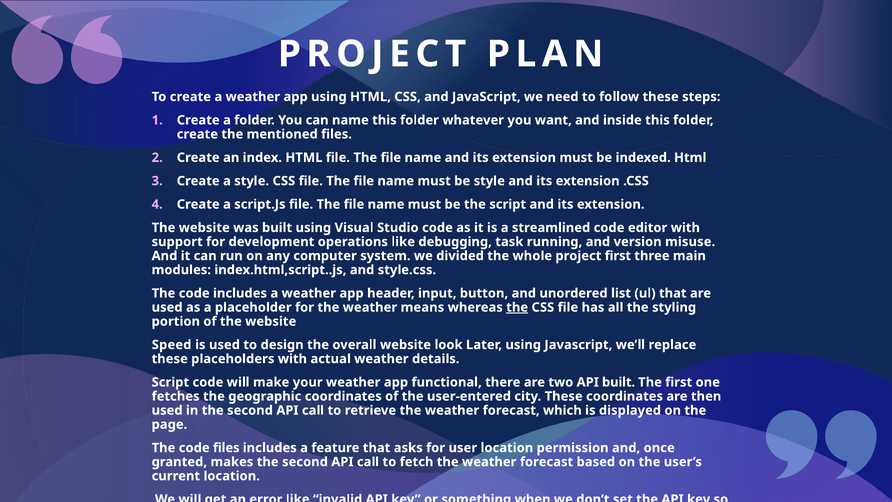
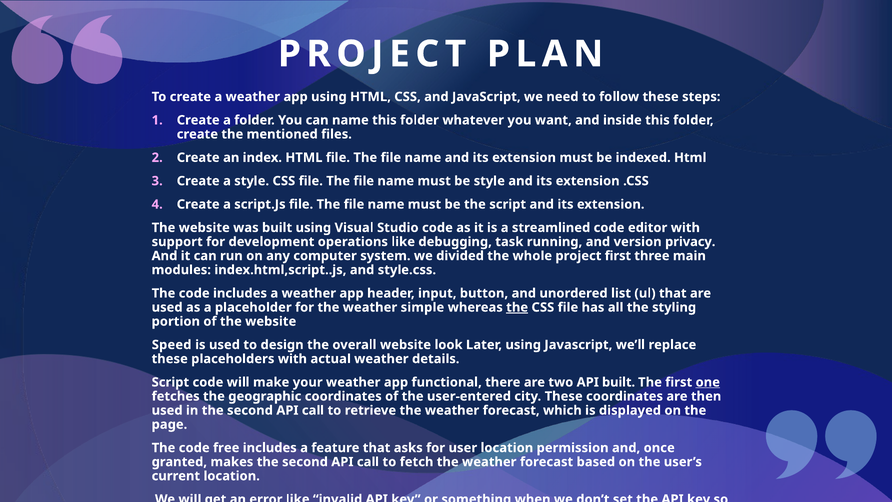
misuse: misuse -> privacy
means: means -> simple
one underline: none -> present
code files: files -> free
